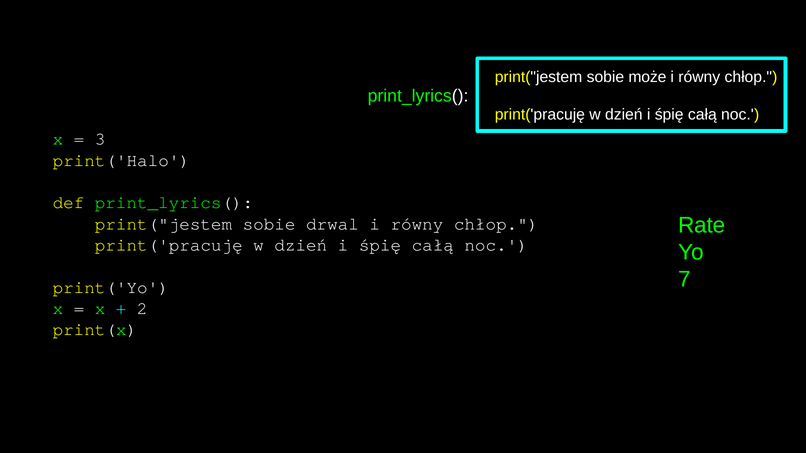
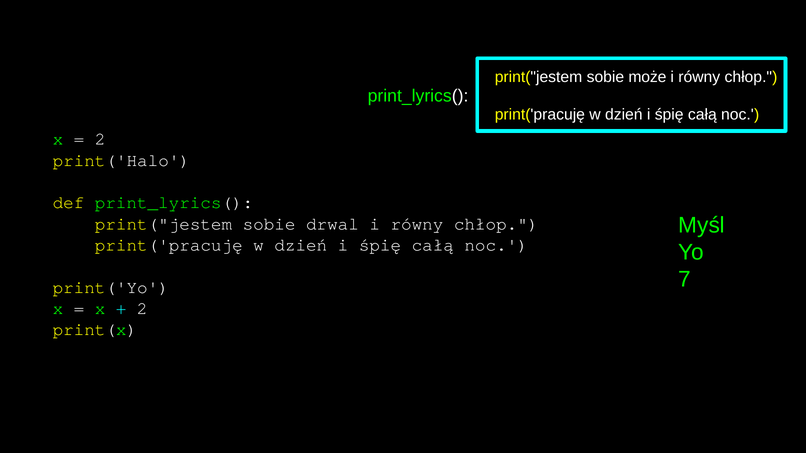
3 at (100, 139): 3 -> 2
Rate: Rate -> Myśl
